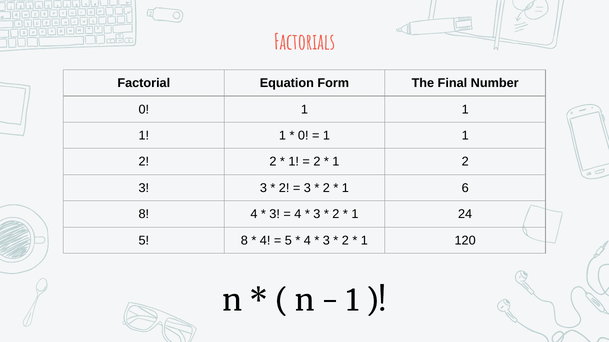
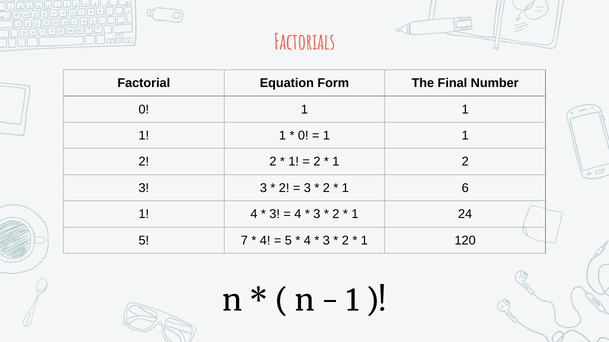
8 at (144, 215): 8 -> 1
5 8: 8 -> 7
